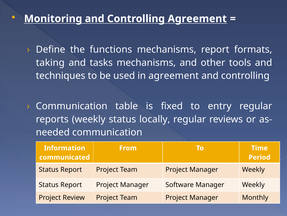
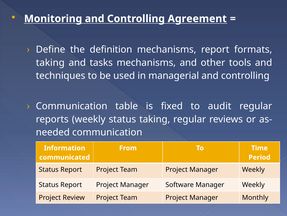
functions: functions -> definition
in agreement: agreement -> managerial
entry: entry -> audit
status locally: locally -> taking
